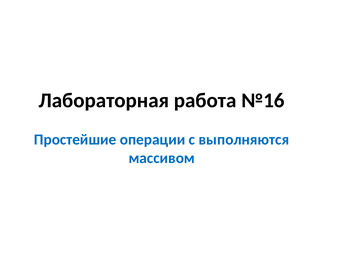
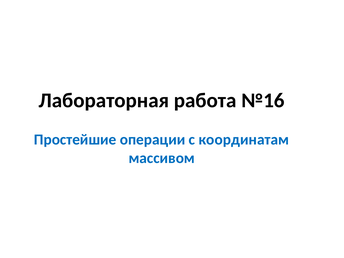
выполняются: выполняются -> координатам
